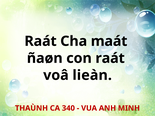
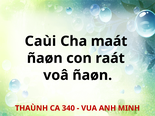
Raát at (41, 41): Raát -> Caùi
voâ lieàn: lieàn -> ñaøn
